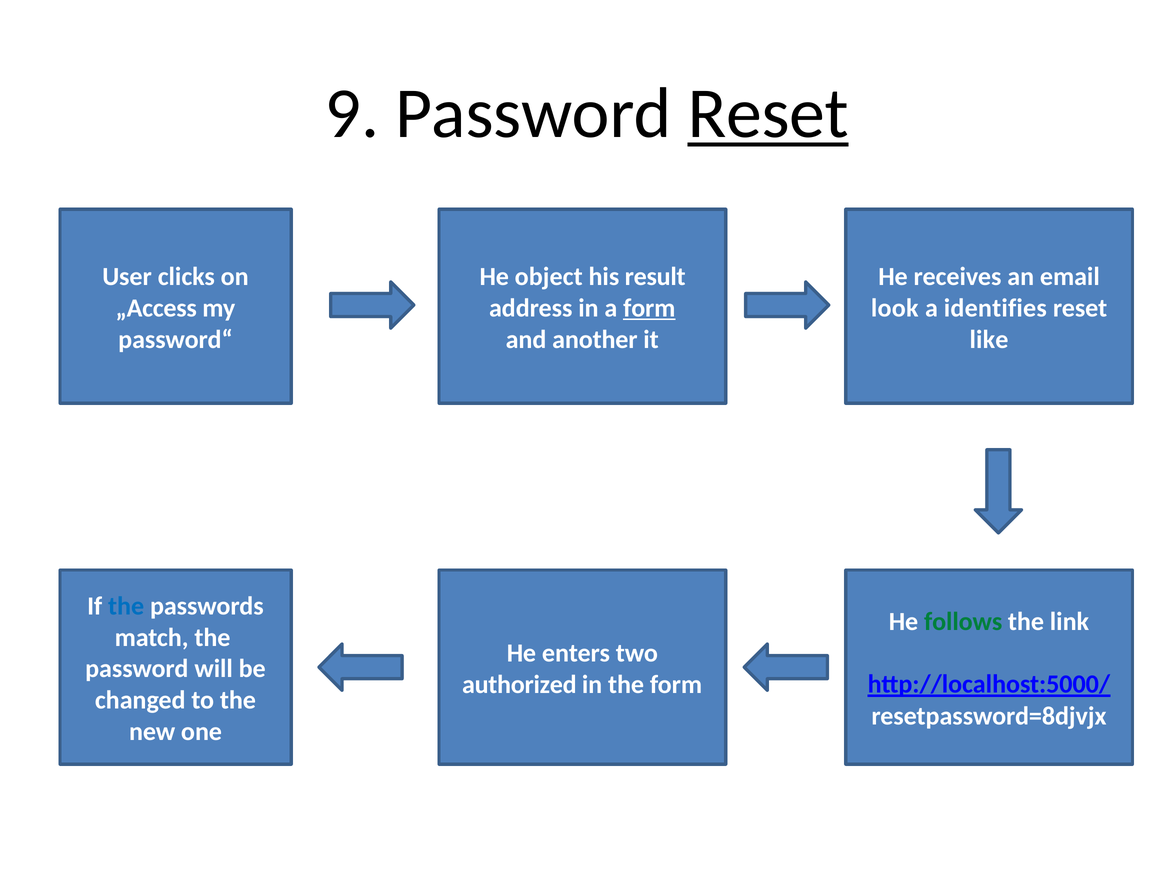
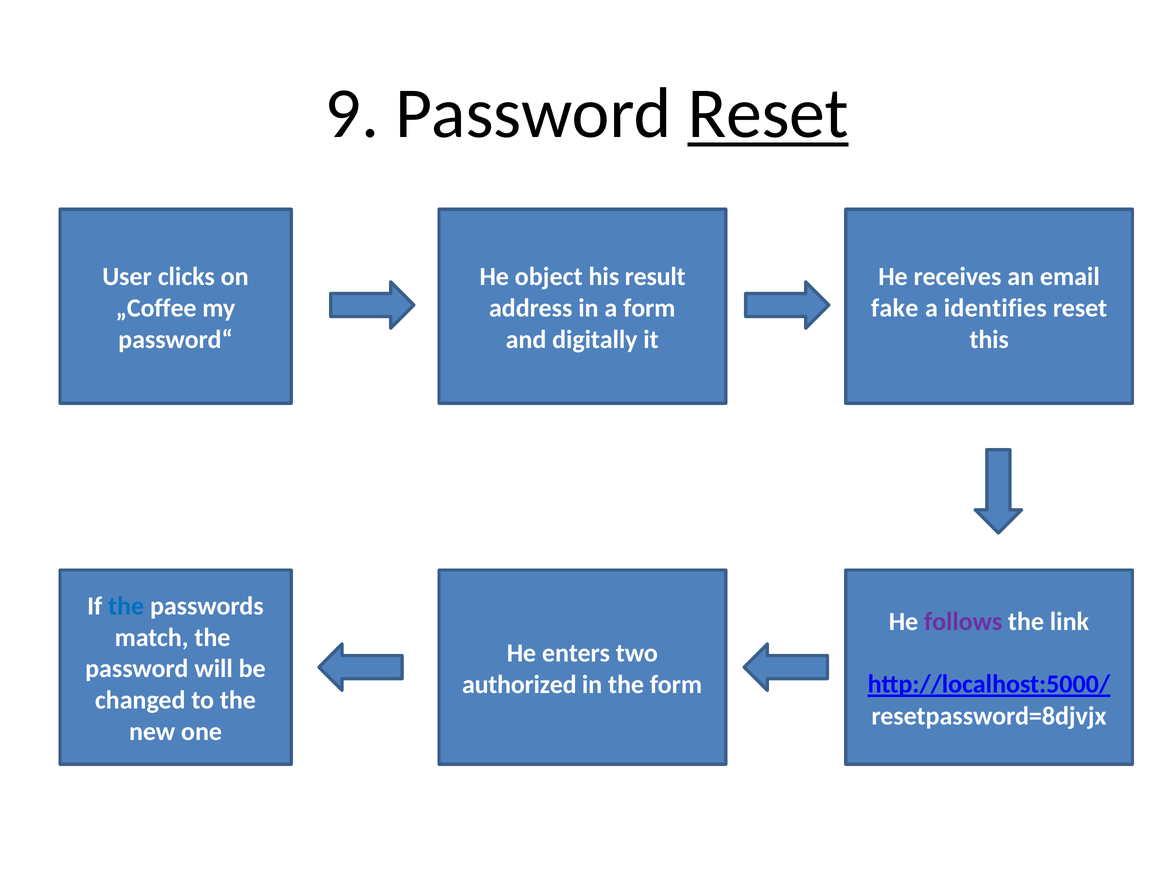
„Access: „Access -> „Coffee
form at (649, 308) underline: present -> none
look: look -> fake
another: another -> digitally
like: like -> this
follows colour: green -> purple
